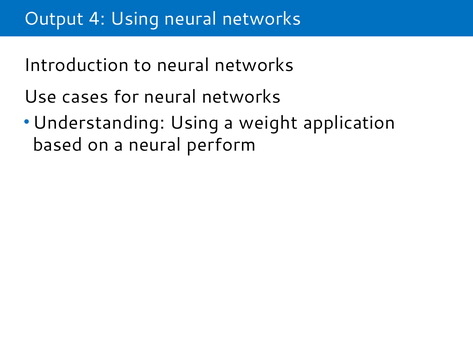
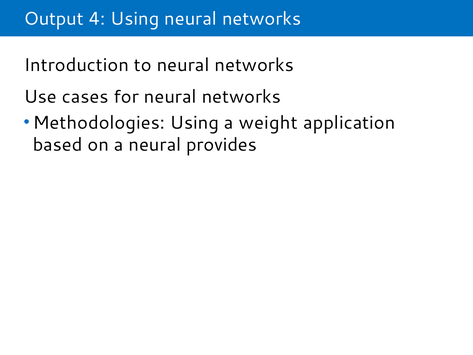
Understanding: Understanding -> Methodologies
perform: perform -> provides
